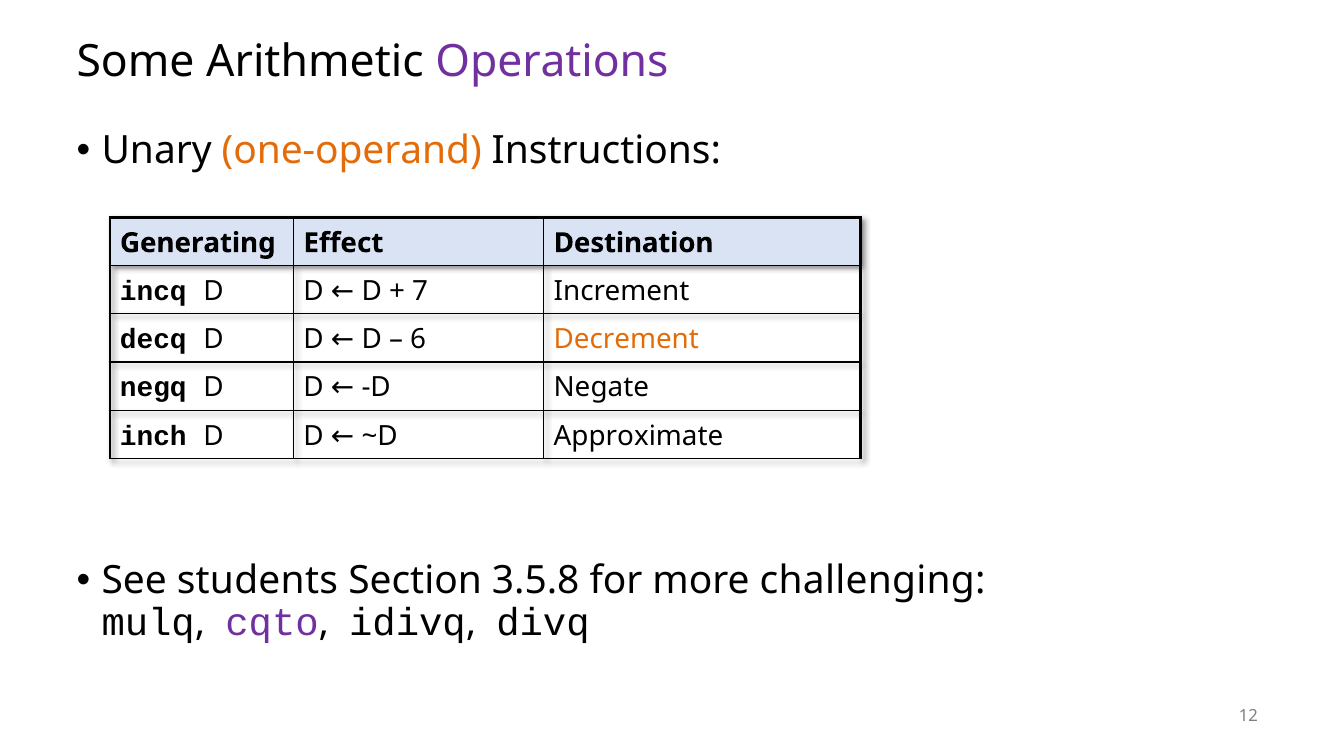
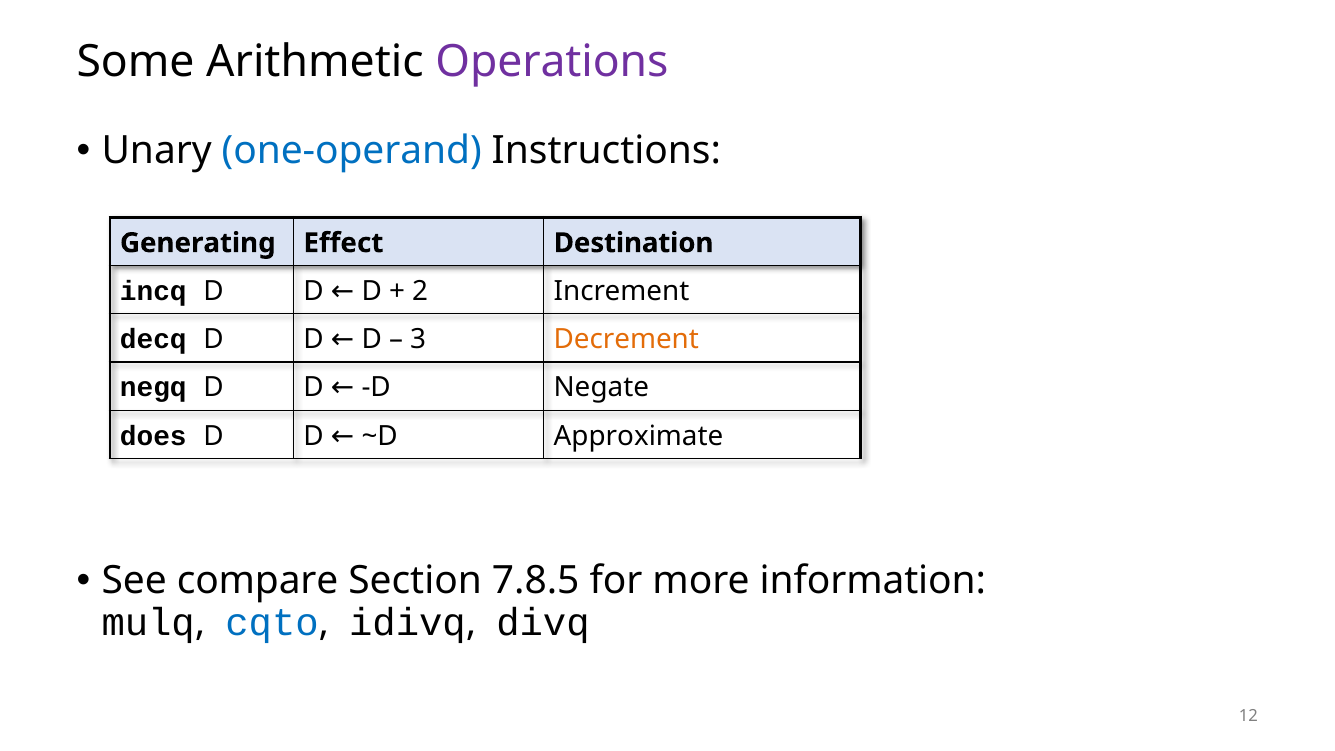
one-operand colour: orange -> blue
7: 7 -> 2
6: 6 -> 3
inch: inch -> does
students: students -> compare
3.5.8: 3.5.8 -> 7.8.5
challenging: challenging -> information
cqto colour: purple -> blue
